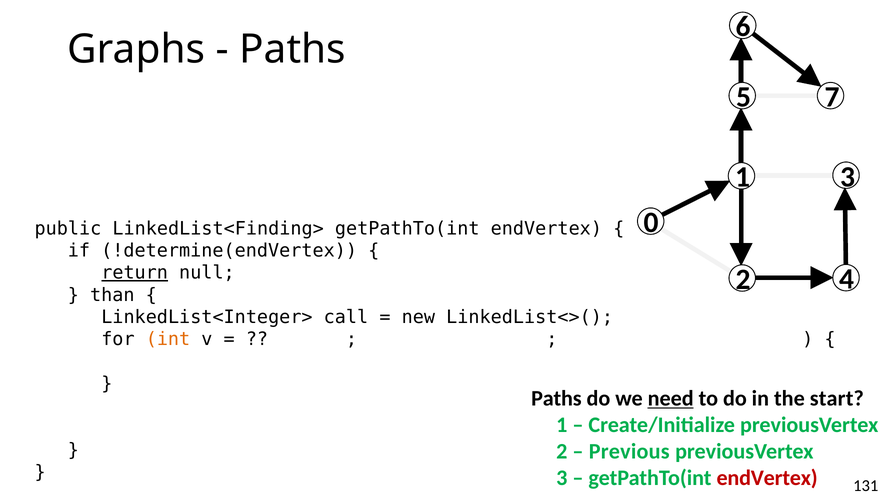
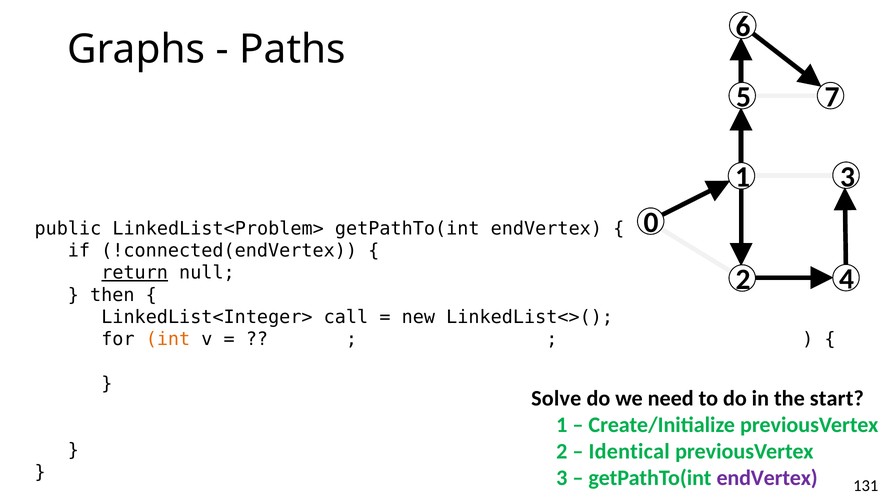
LinkedList<Finding>: LinkedList<Finding> -> LinkedList<Problem>
!determine(endVertex: !determine(endVertex -> !connected(endVertex
than: than -> then
Paths at (556, 398): Paths -> Solve
need underline: present -> none
Previous: Previous -> Identical
endVertex at (767, 478) colour: red -> purple
